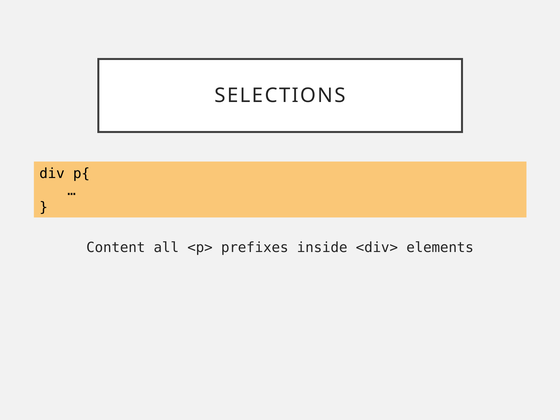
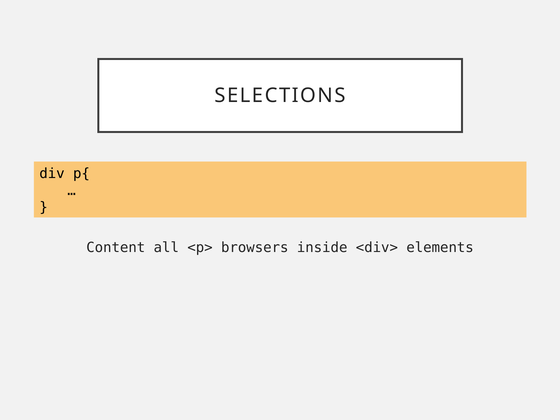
prefixes: prefixes -> browsers
